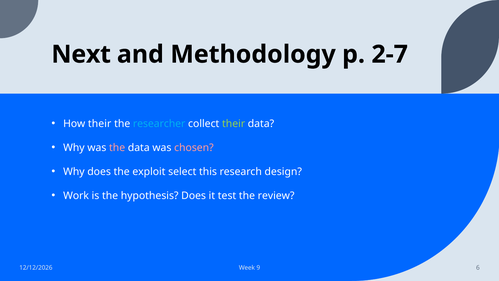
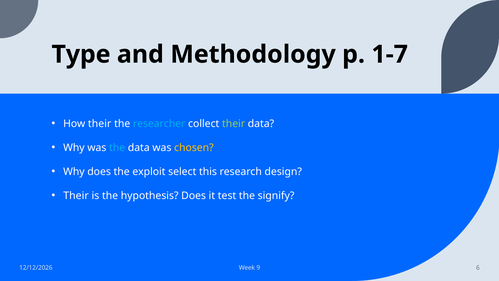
Next: Next -> Type
2-7: 2-7 -> 1-7
the at (117, 148) colour: pink -> light blue
chosen colour: pink -> yellow
Work at (76, 195): Work -> Their
review: review -> signify
